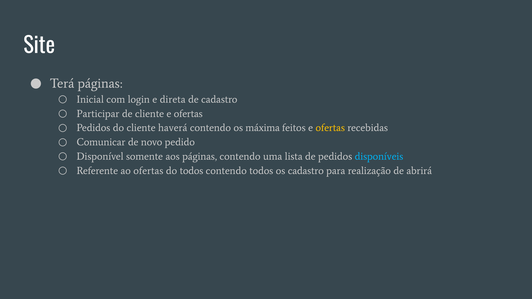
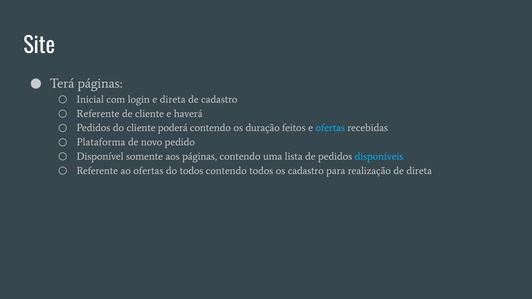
Participar at (98, 114): Participar -> Referente
cliente e ofertas: ofertas -> haverá
haverá: haverá -> poderá
máxima: máxima -> duração
ofertas at (330, 128) colour: yellow -> light blue
Comunicar: Comunicar -> Plataforma
de abrirá: abrirá -> direta
